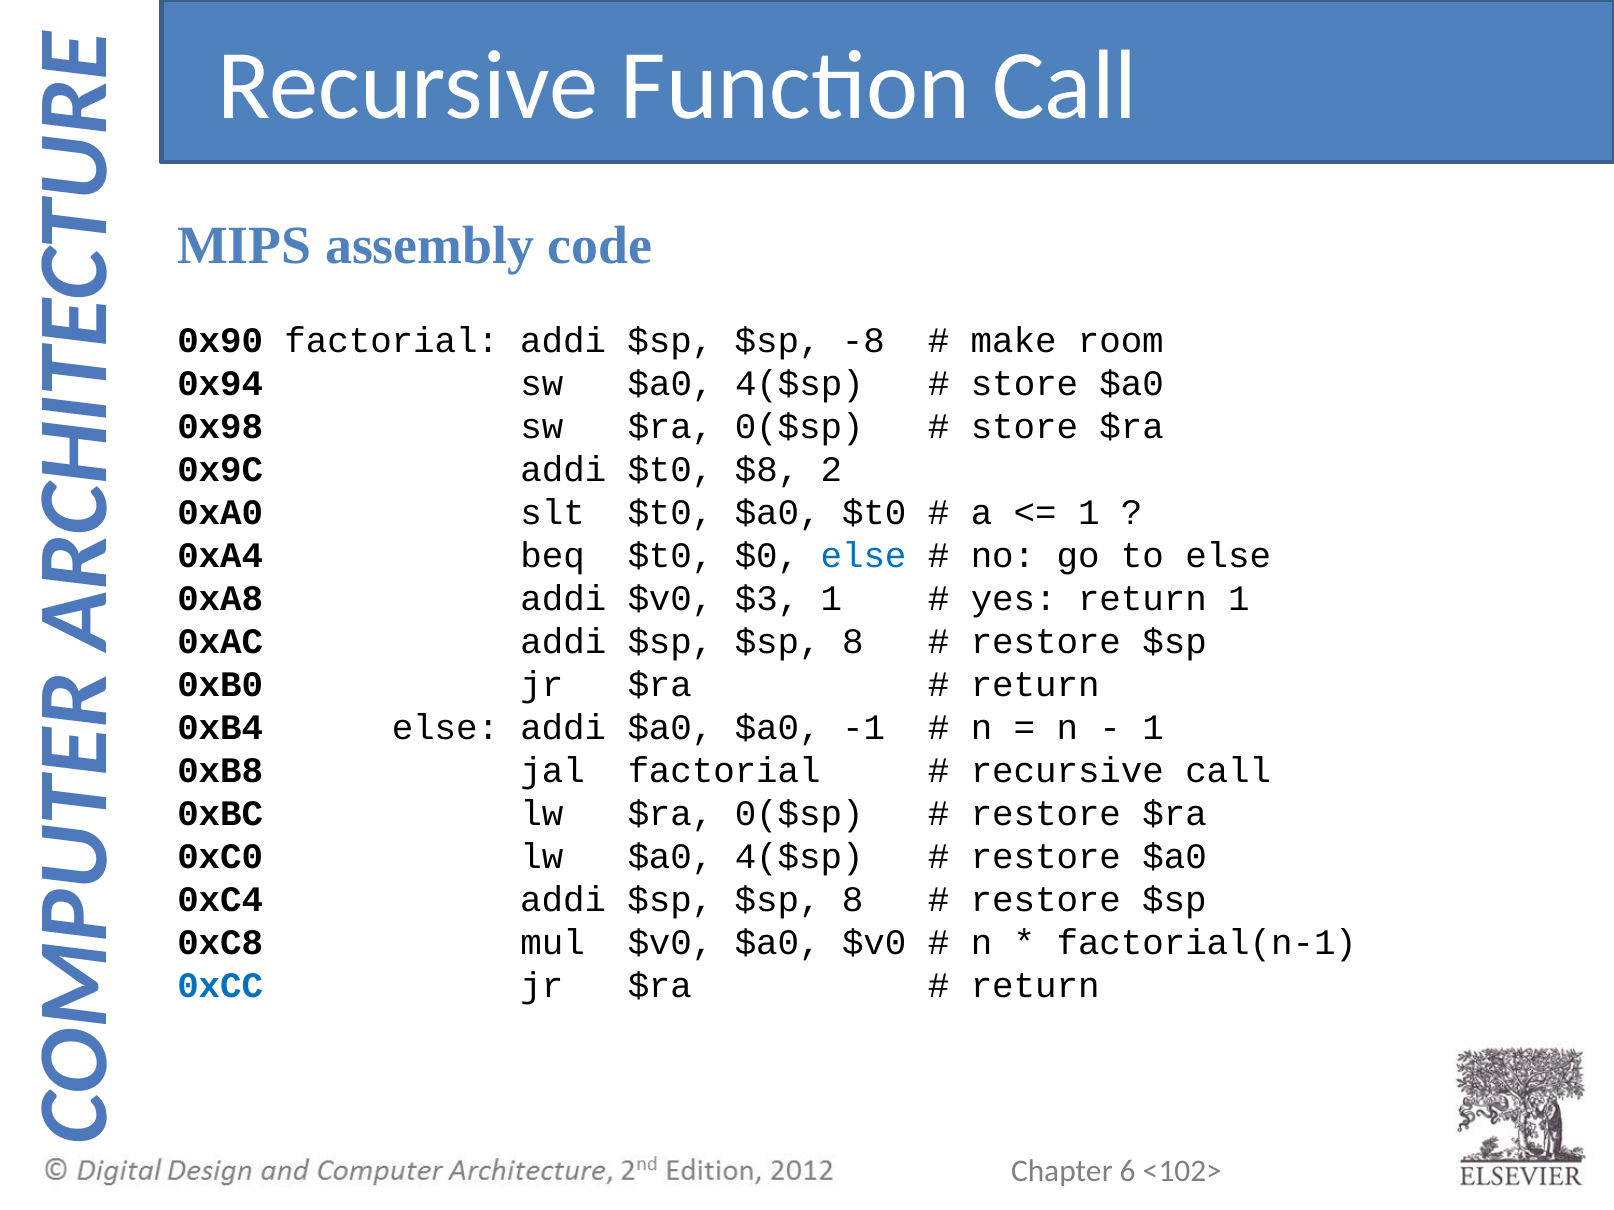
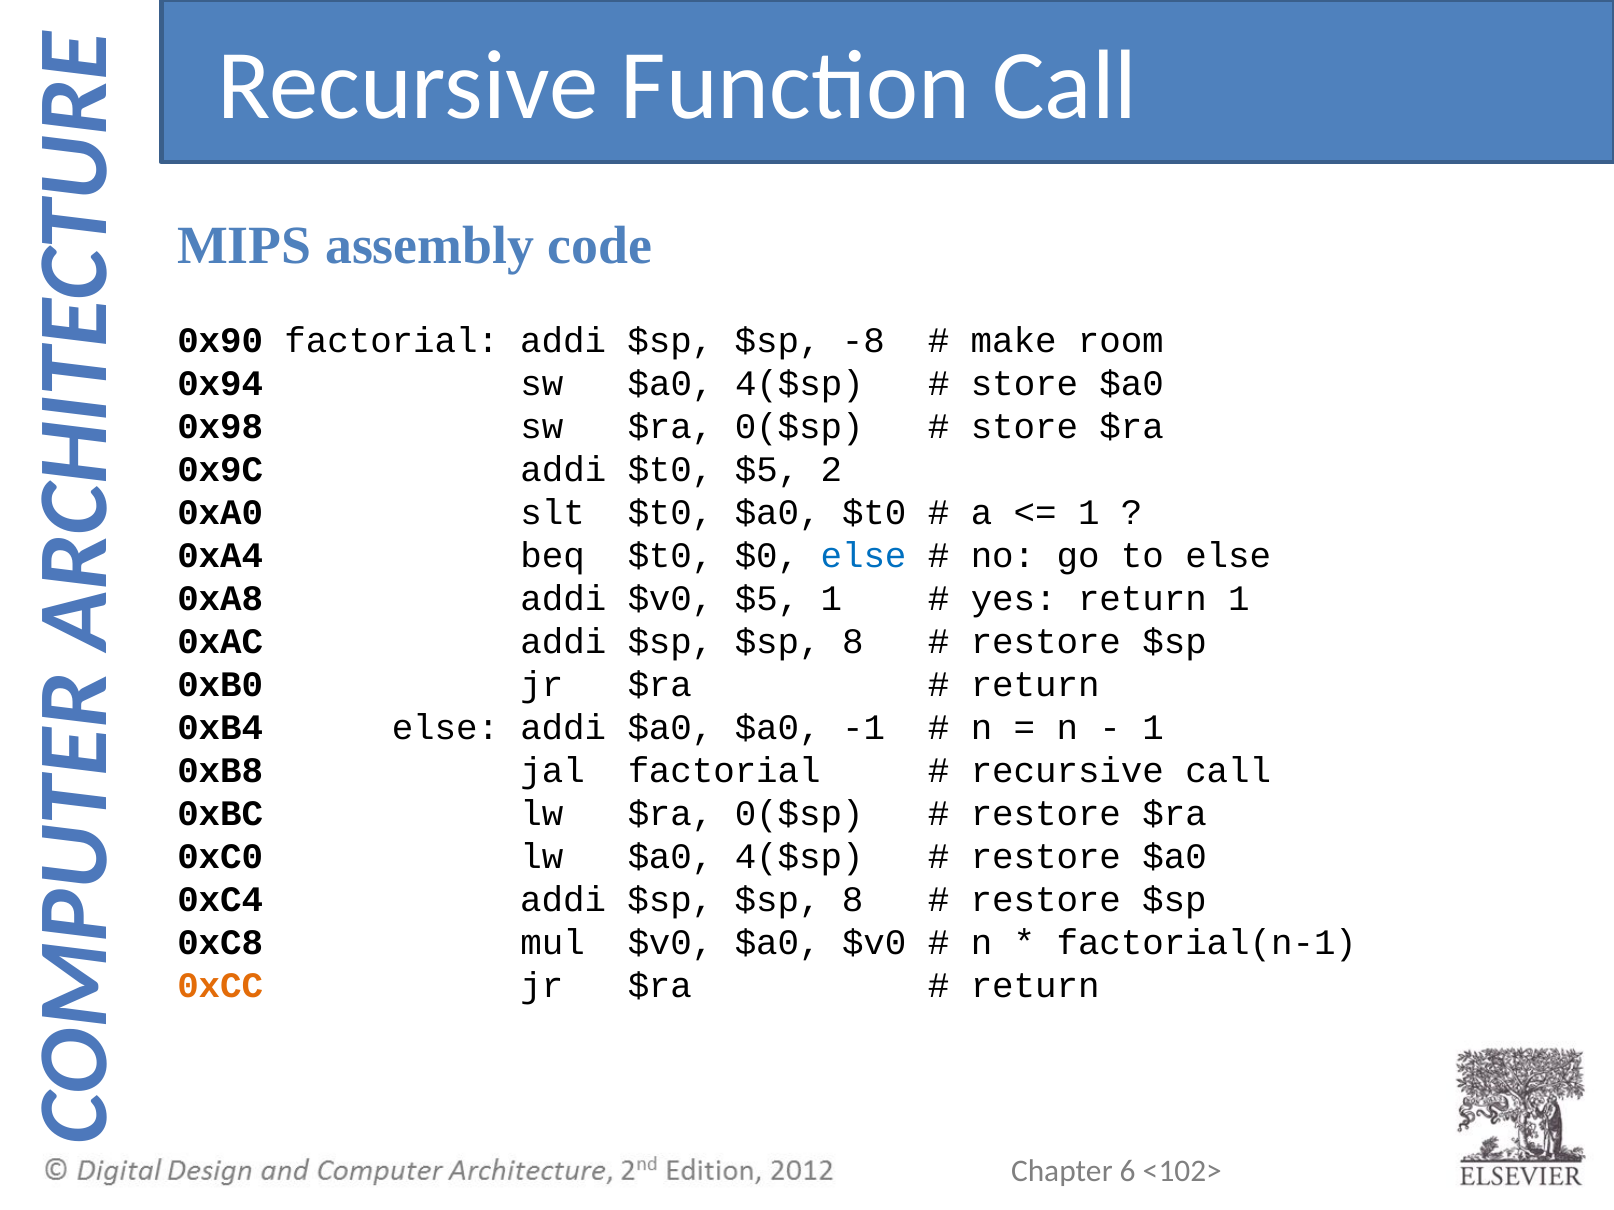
$t0 $8: $8 -> $5
$v0 $3: $3 -> $5
0xCC colour: blue -> orange
